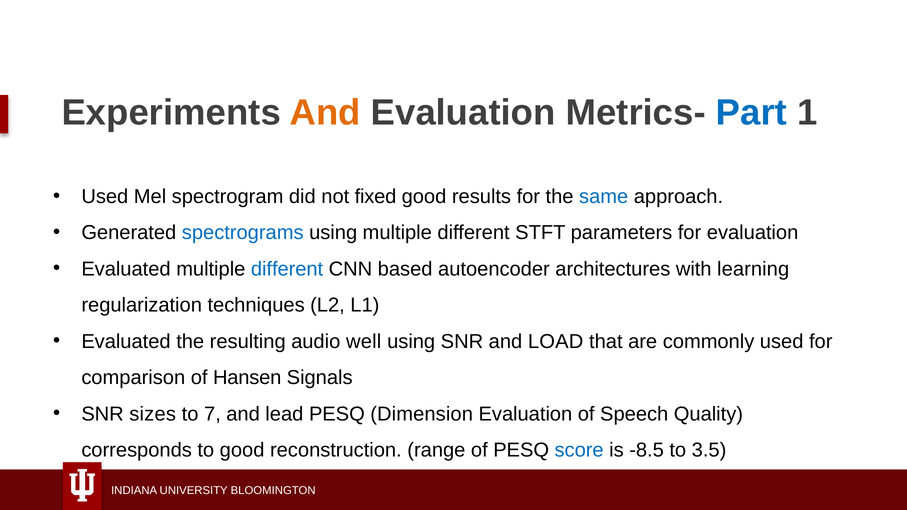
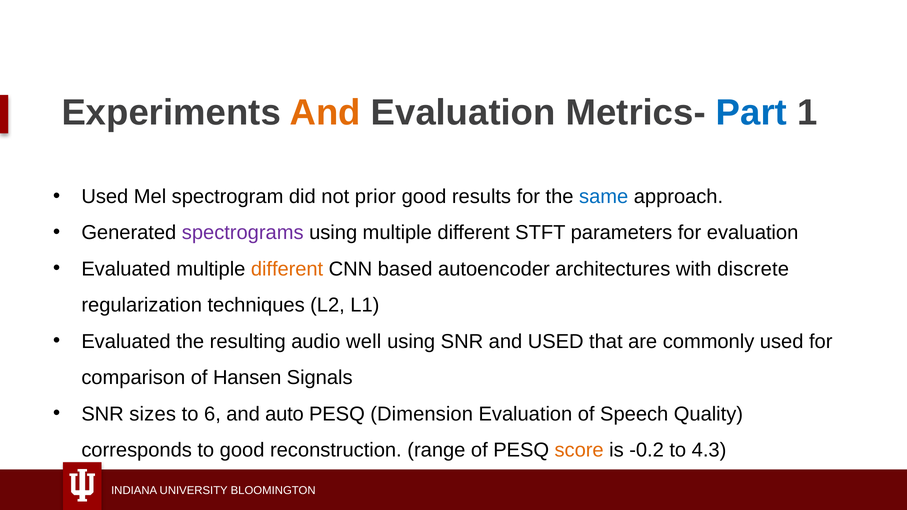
fixed: fixed -> prior
spectrograms colour: blue -> purple
different at (287, 269) colour: blue -> orange
learning: learning -> discrete
and LOAD: LOAD -> USED
7: 7 -> 6
lead: lead -> auto
score colour: blue -> orange
-8.5: -8.5 -> -0.2
3.5: 3.5 -> 4.3
